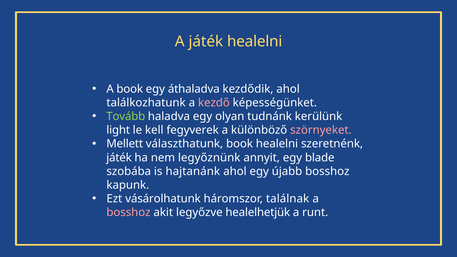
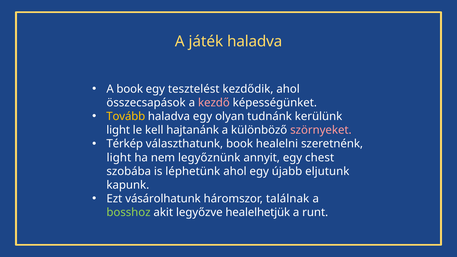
játék healelni: healelni -> haladva
áthaladva: áthaladva -> tesztelést
találkozhatunk: találkozhatunk -> összecsapások
Tovább colour: light green -> yellow
fegyverek: fegyverek -> hajtanánk
Mellett: Mellett -> Térkép
játék at (119, 158): játék -> light
blade: blade -> chest
hajtanánk: hajtanánk -> léphetünk
újabb bosshoz: bosshoz -> eljutunk
bosshoz at (129, 212) colour: pink -> light green
